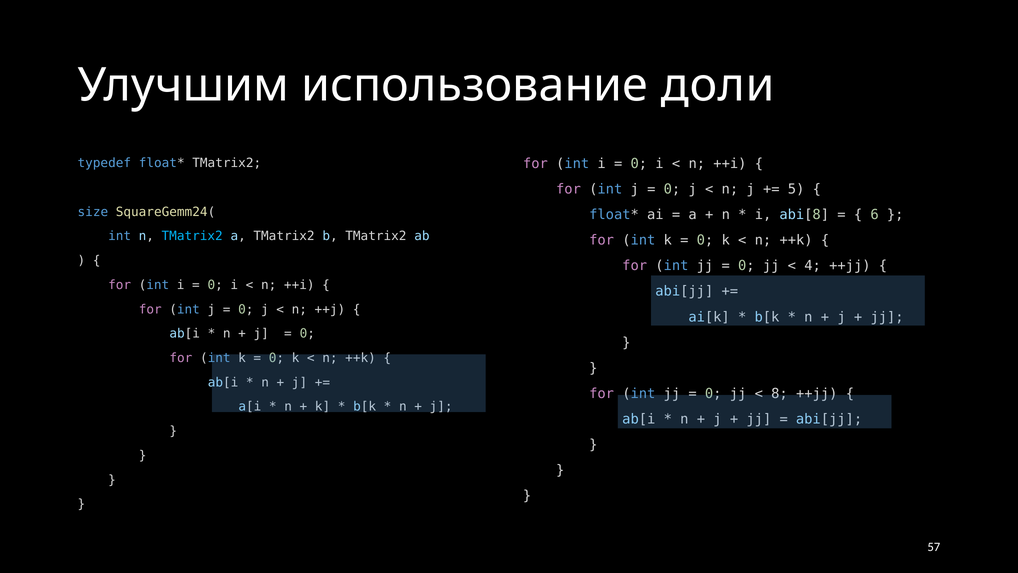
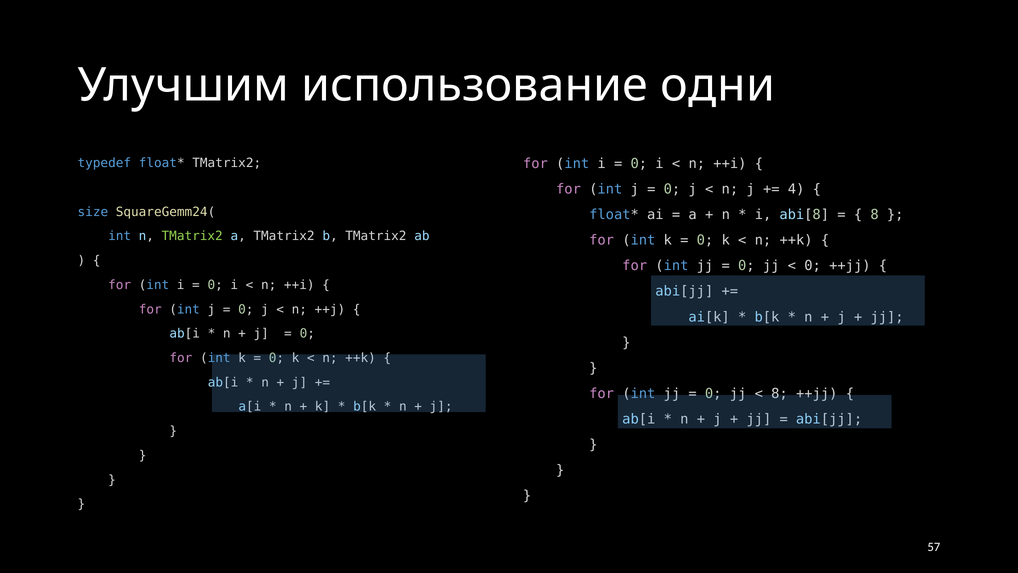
доли: доли -> одни
5: 5 -> 4
6 at (875, 215): 6 -> 8
TMatrix2 at (192, 236) colour: light blue -> light green
4 at (813, 266): 4 -> 0
